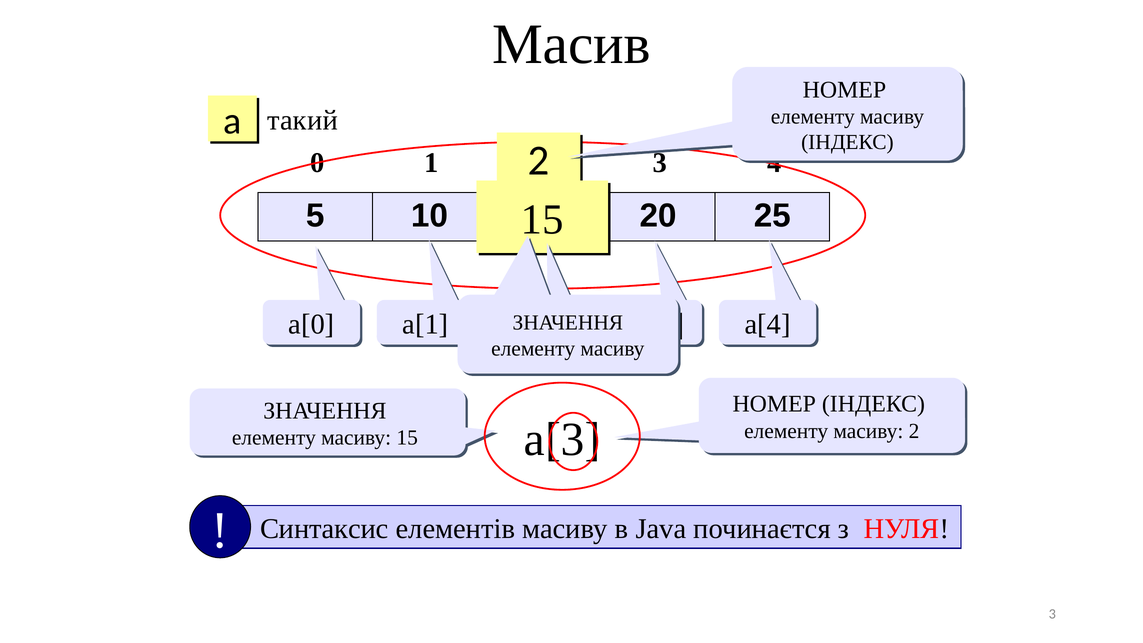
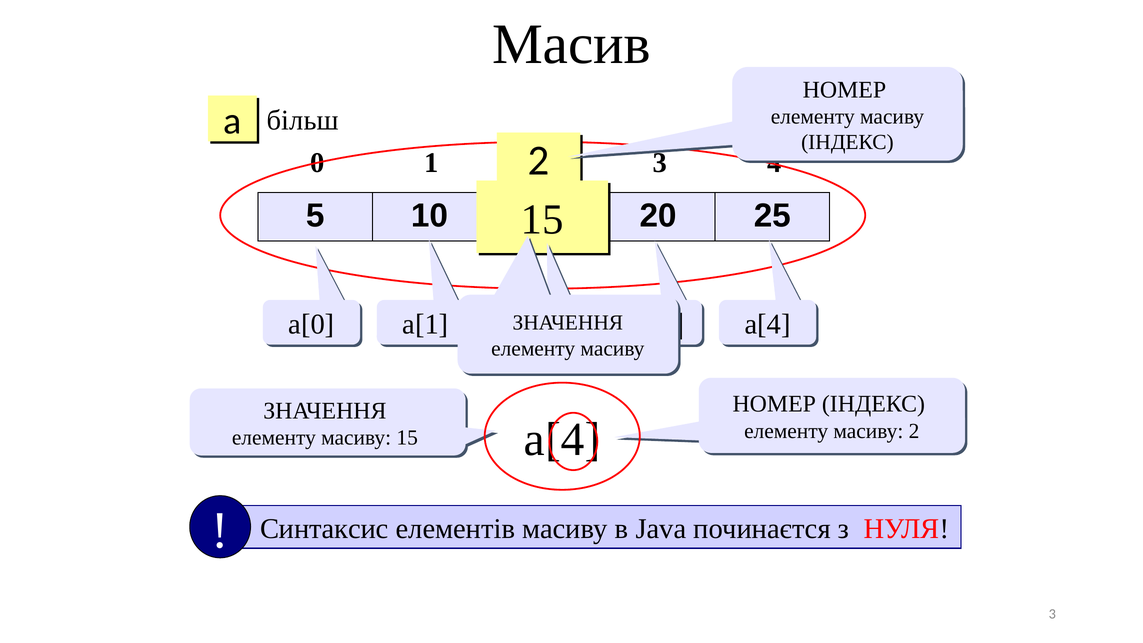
такий: такий -> більш
a[3 at (562, 440): a[3 -> a[4
